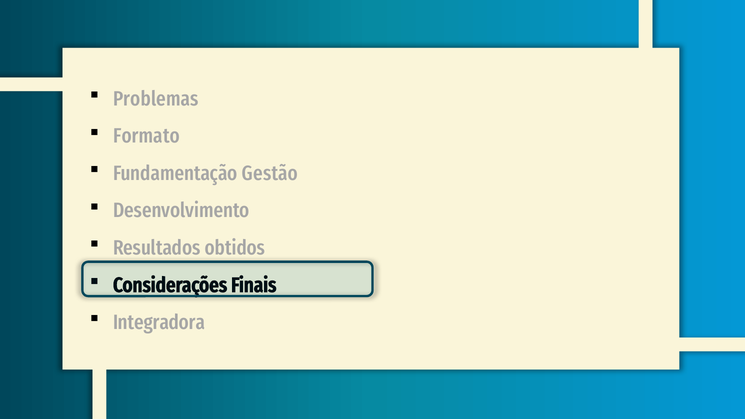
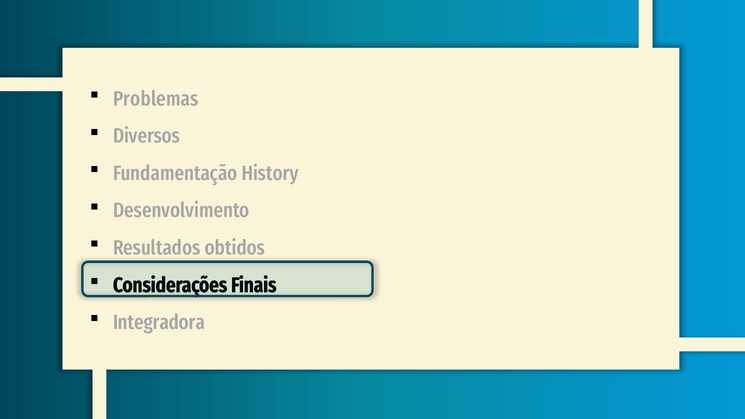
Formato: Formato -> Diversos
Gestão: Gestão -> History
